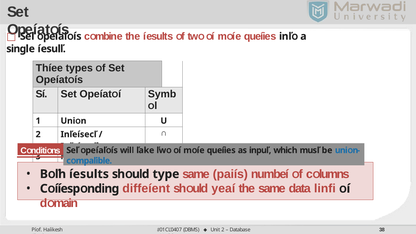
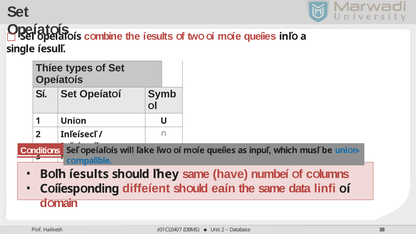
type: type -> ľhey
paiís: paiís -> have
yeaí: yeaí -> eaín
